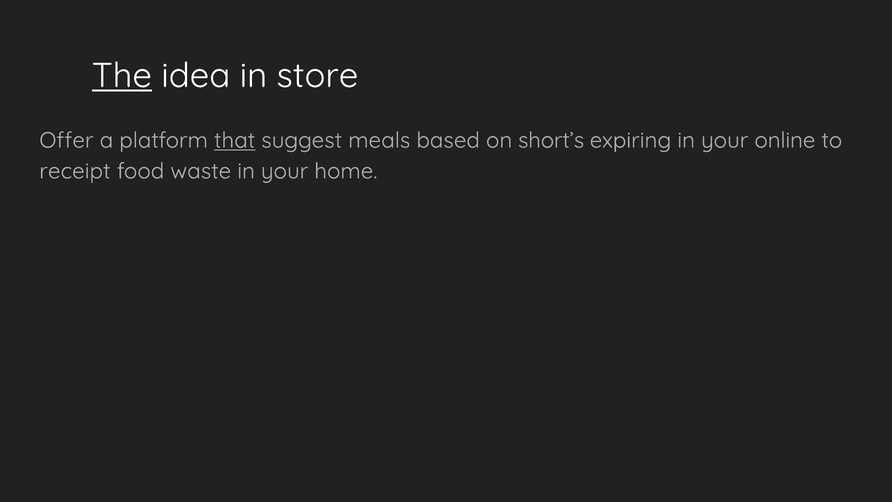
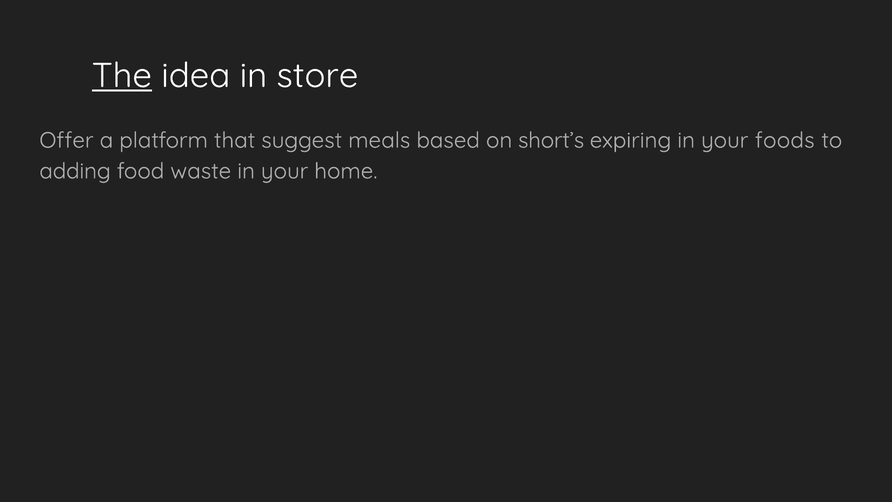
that underline: present -> none
online: online -> foods
receipt: receipt -> adding
